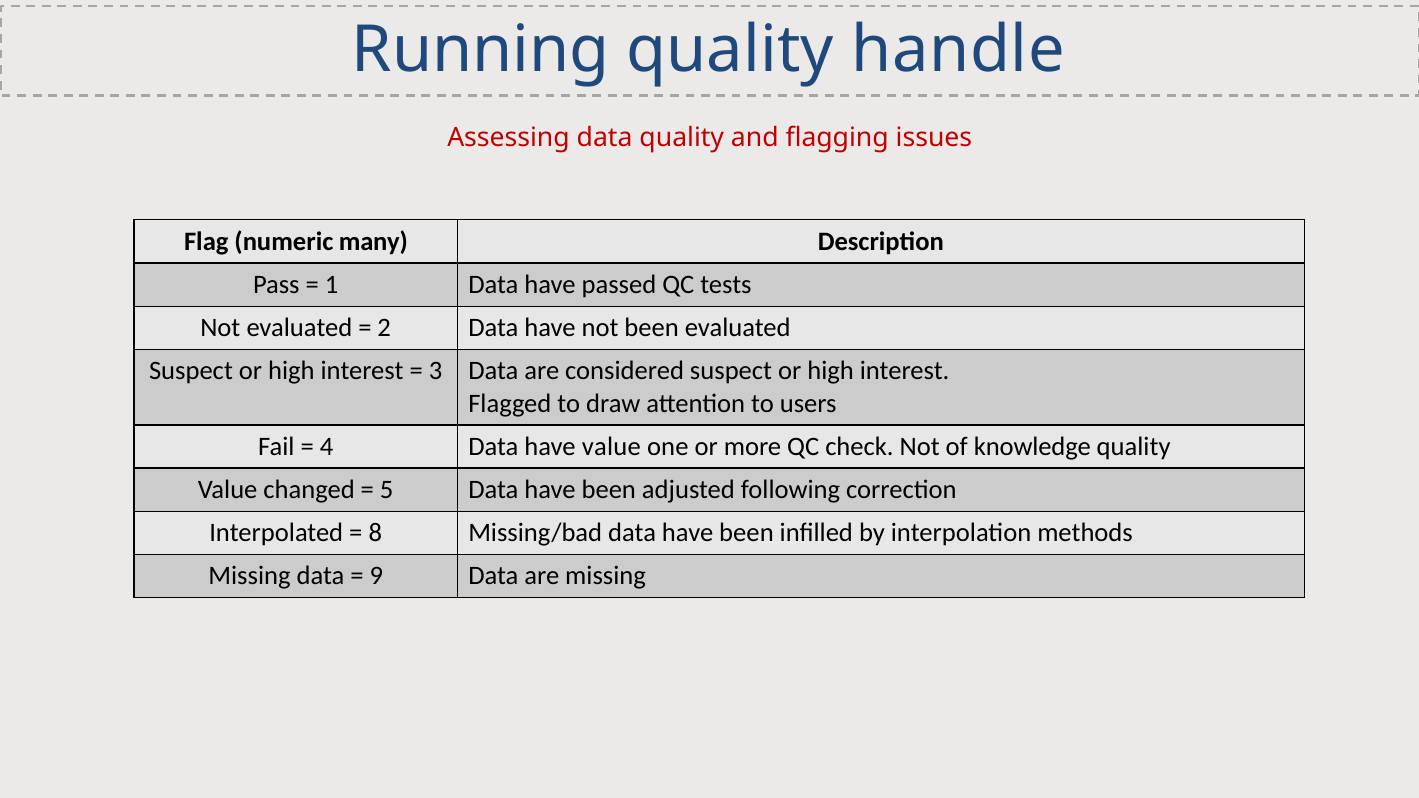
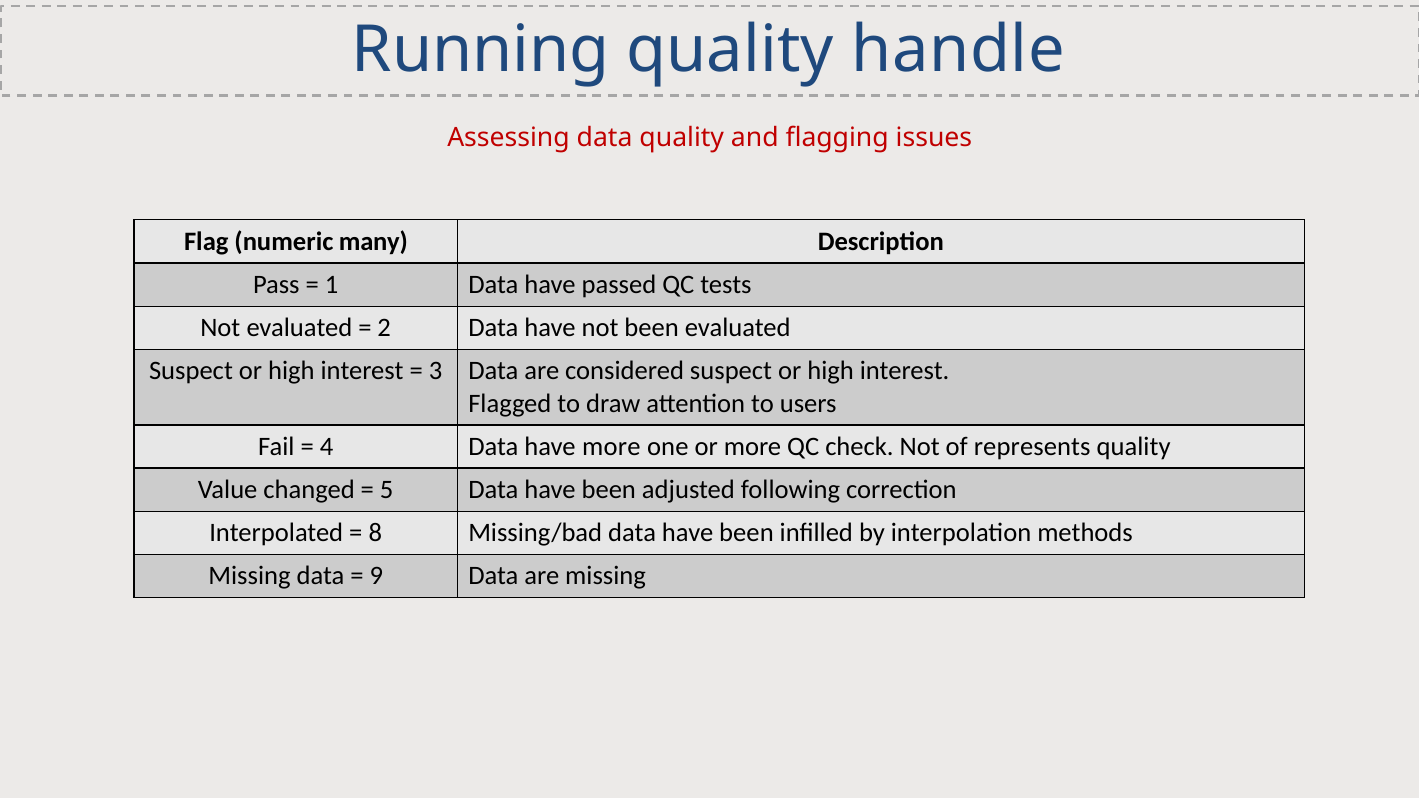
have value: value -> more
knowledge: knowledge -> represents
